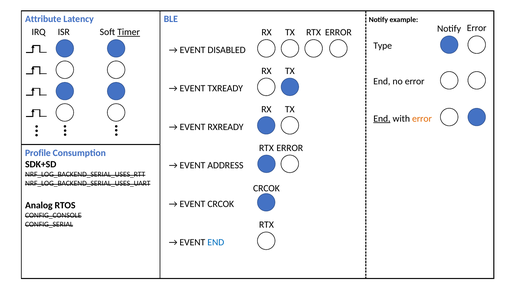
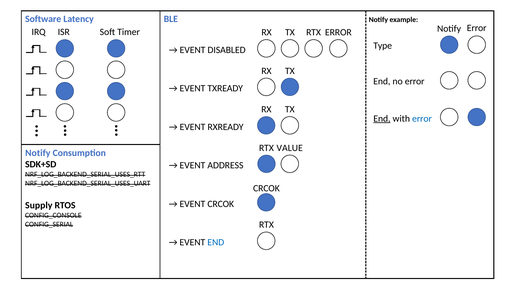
Attribute: Attribute -> Software
Timer underline: present -> none
error at (422, 119) colour: orange -> blue
ERROR at (290, 148): ERROR -> VALUE
Profile at (38, 153): Profile -> Notify
Analog: Analog -> Supply
